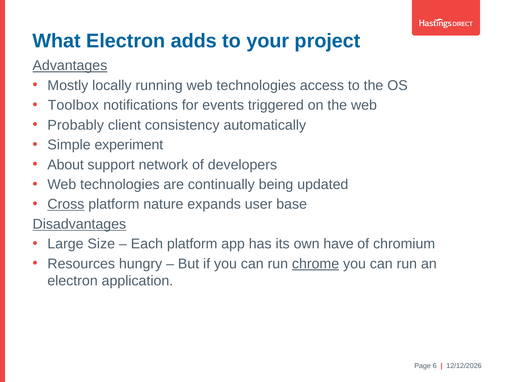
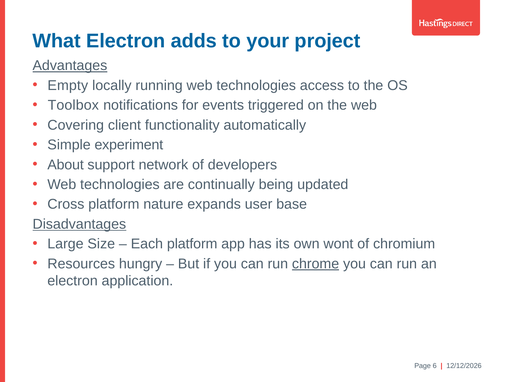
Mostly: Mostly -> Empty
Probably: Probably -> Covering
consistency: consistency -> functionality
Cross underline: present -> none
have: have -> wont
